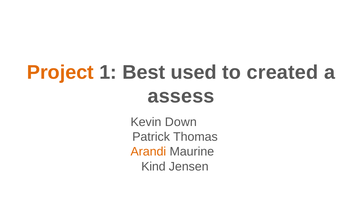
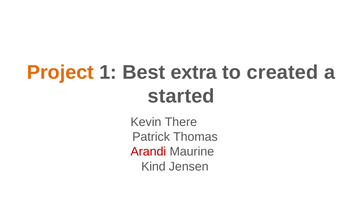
used: used -> extra
assess: assess -> started
Down: Down -> There
Arandi colour: orange -> red
